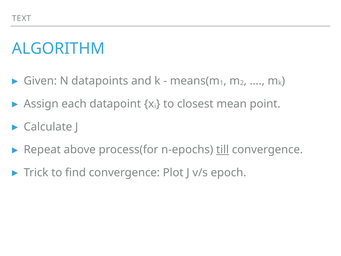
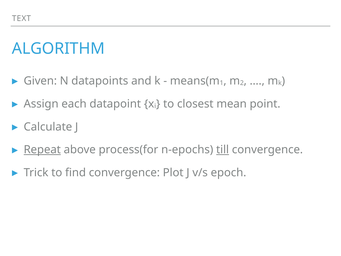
Repeat underline: none -> present
